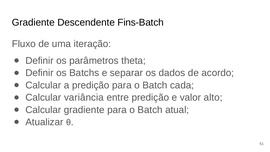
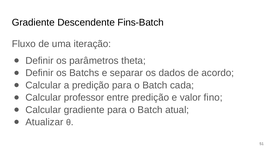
variância: variância -> professor
alto: alto -> fino
